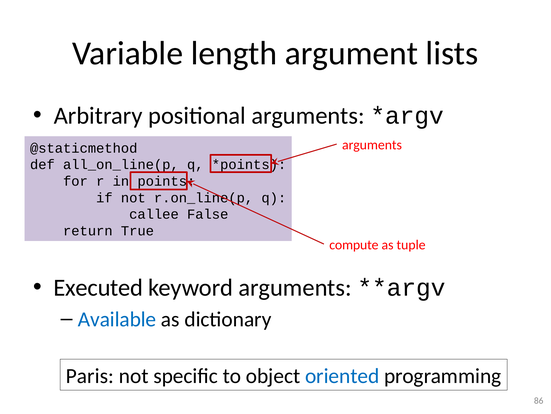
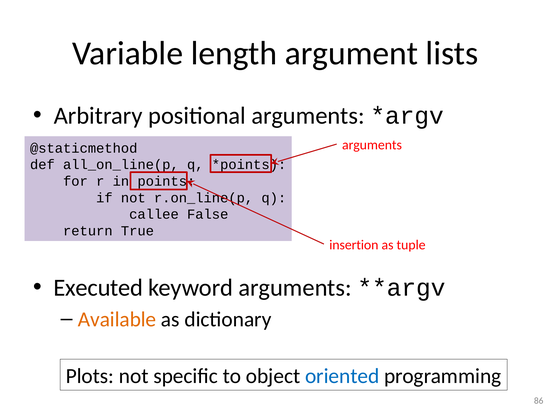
compute: compute -> insertion
Available colour: blue -> orange
Paris: Paris -> Plots
